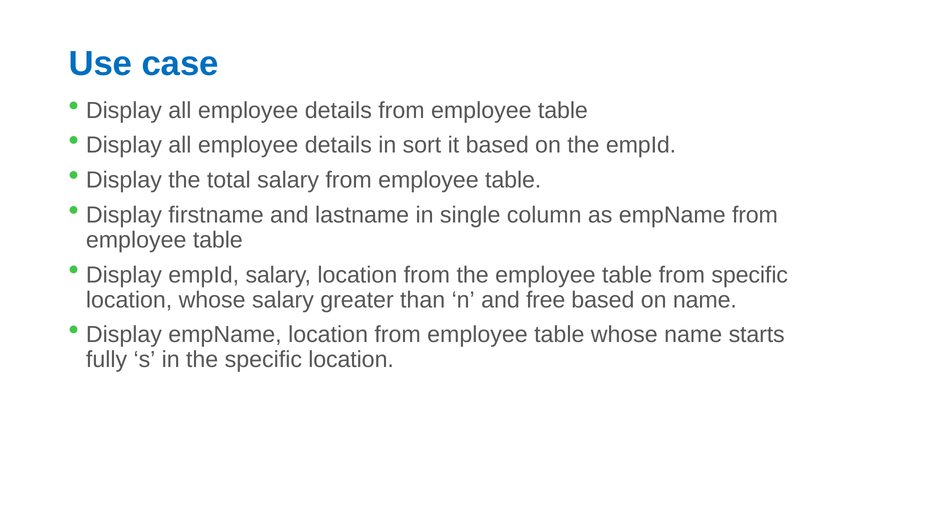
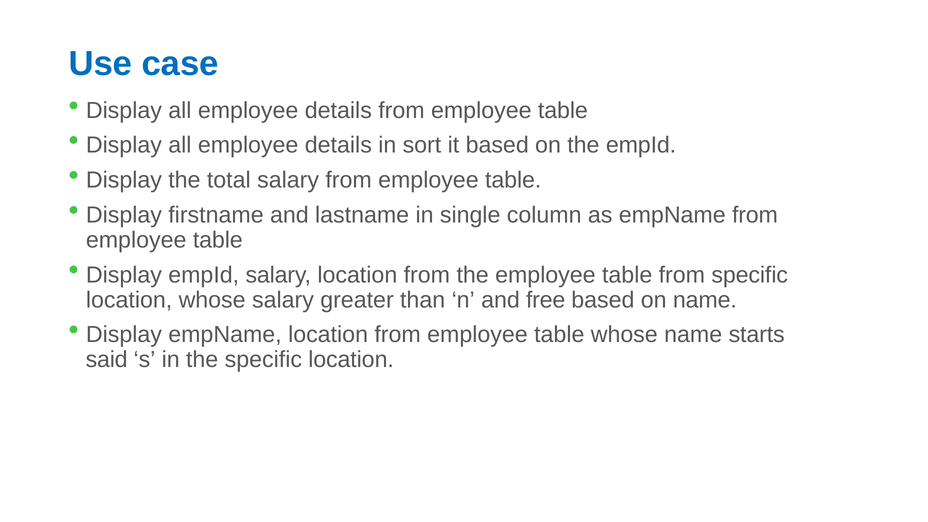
fully: fully -> said
